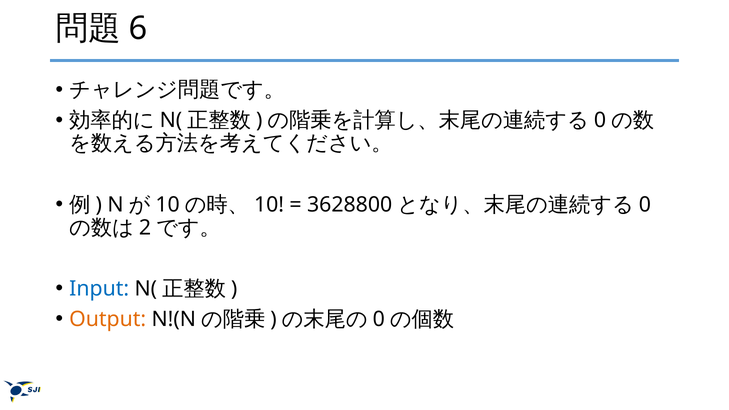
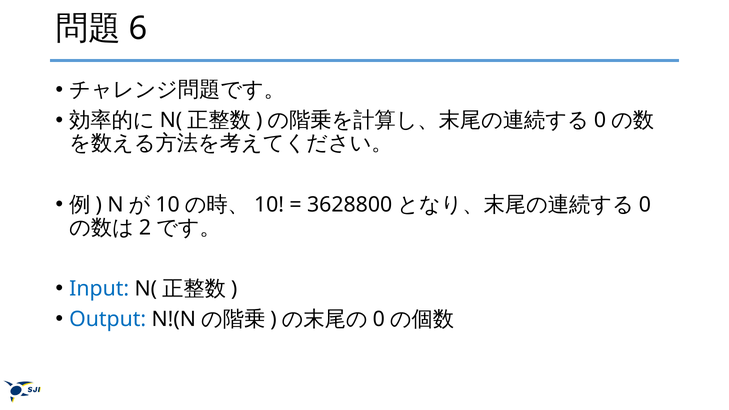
Output colour: orange -> blue
